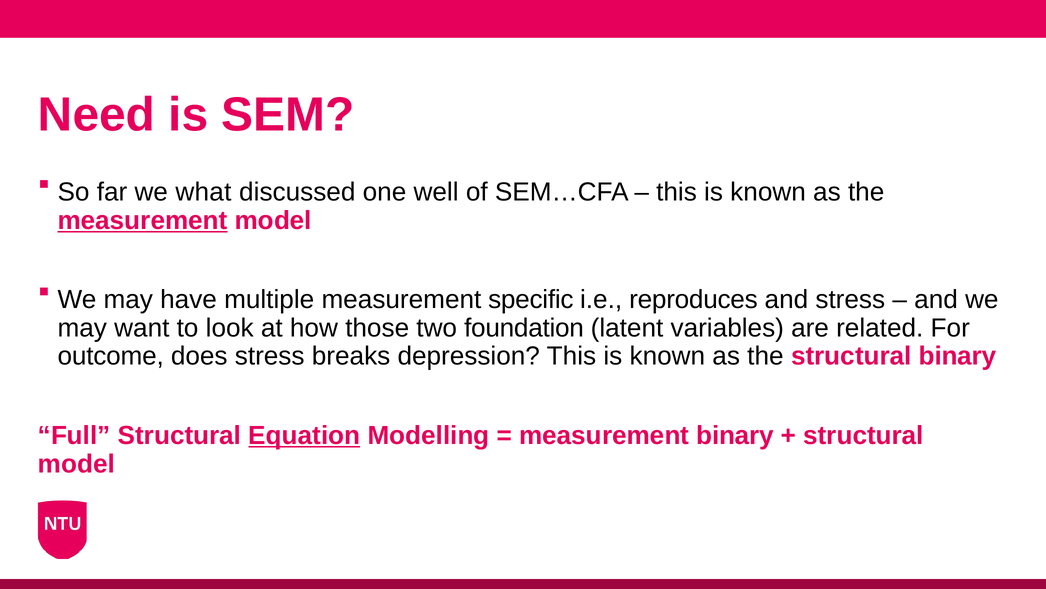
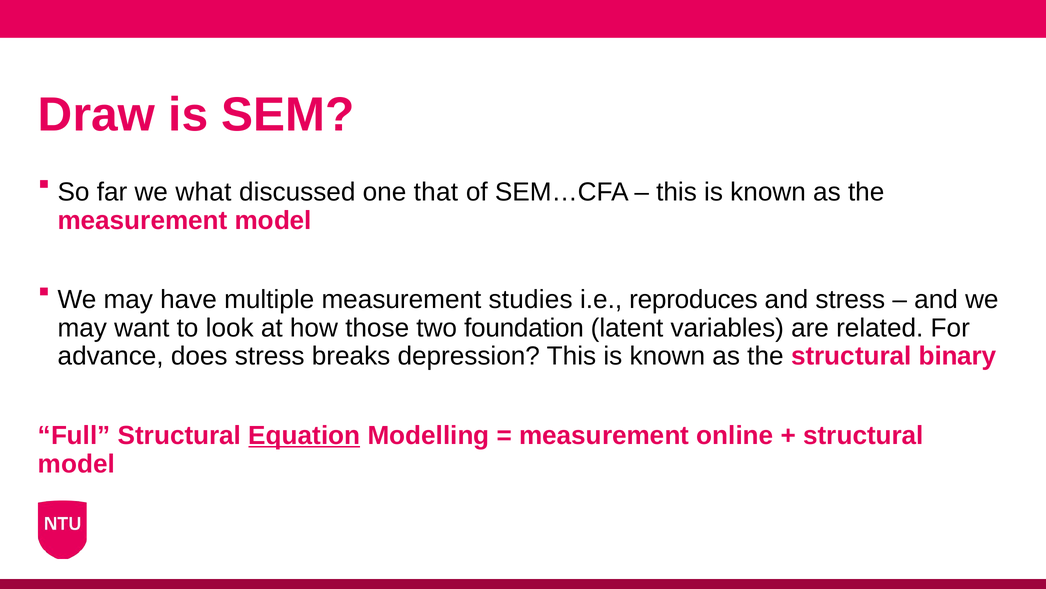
Need: Need -> Draw
well: well -> that
measurement at (143, 220) underline: present -> none
specific: specific -> studies
outcome: outcome -> advance
measurement binary: binary -> online
